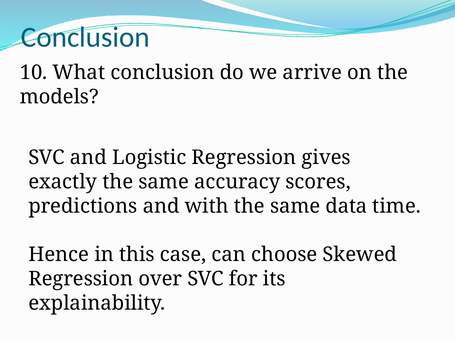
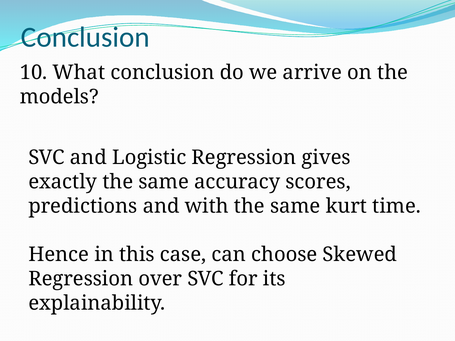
data: data -> kurt
